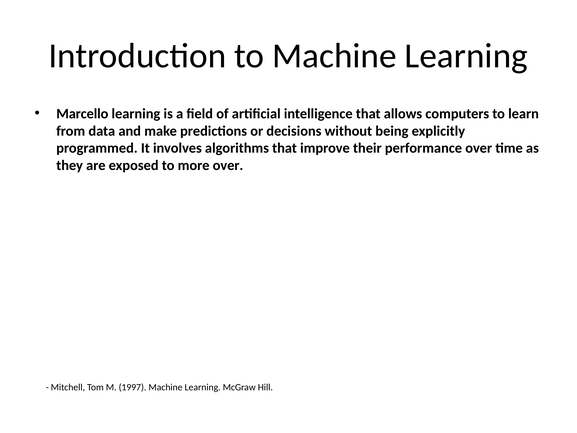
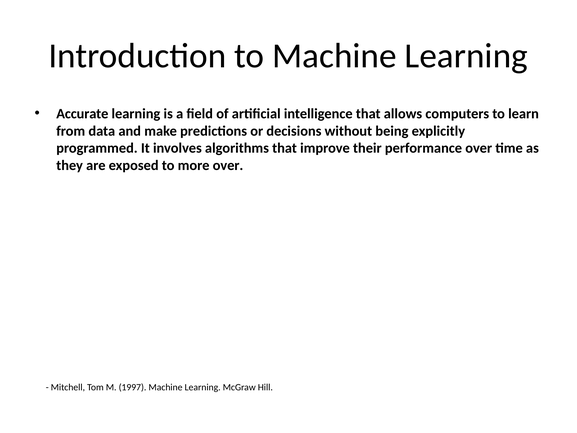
Marcello: Marcello -> Accurate
